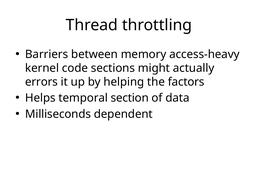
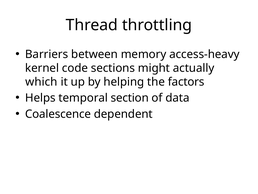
errors: errors -> which
Milliseconds: Milliseconds -> Coalescence
